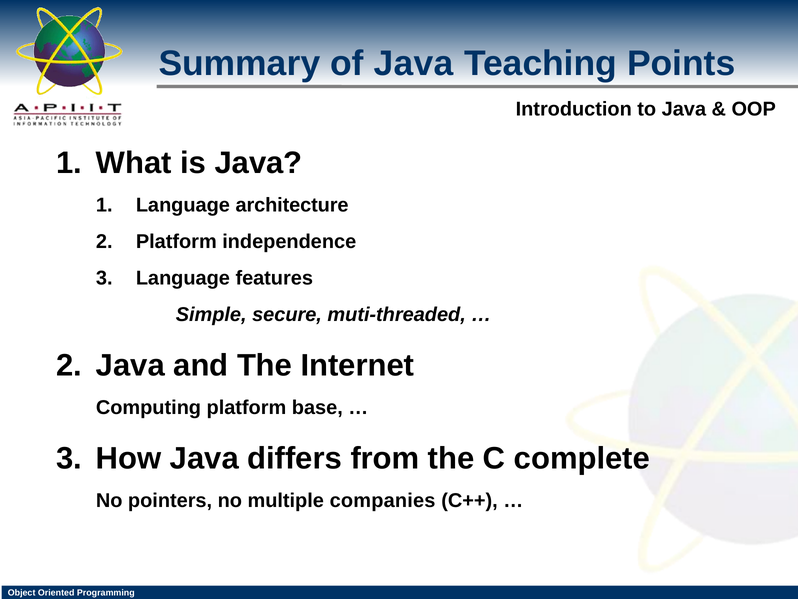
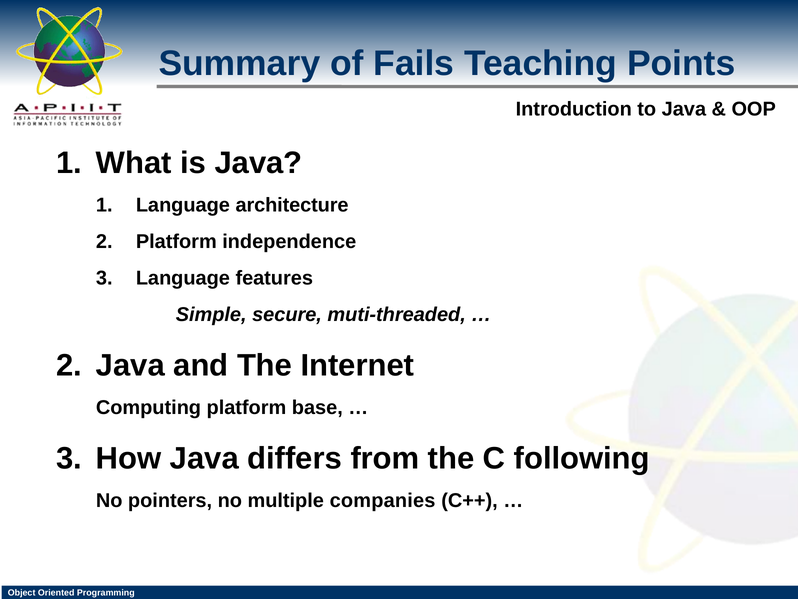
of Java: Java -> Fails
complete: complete -> following
